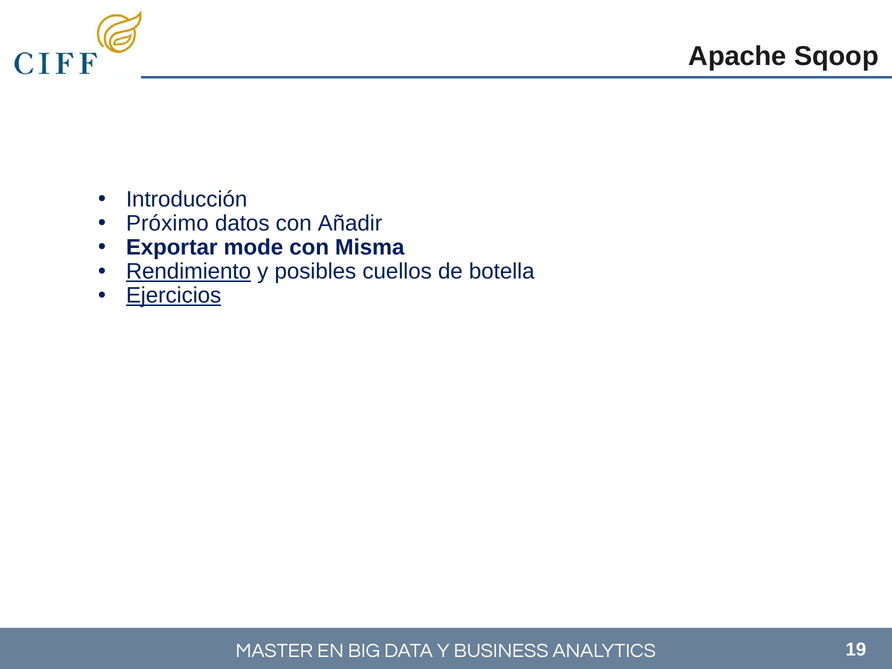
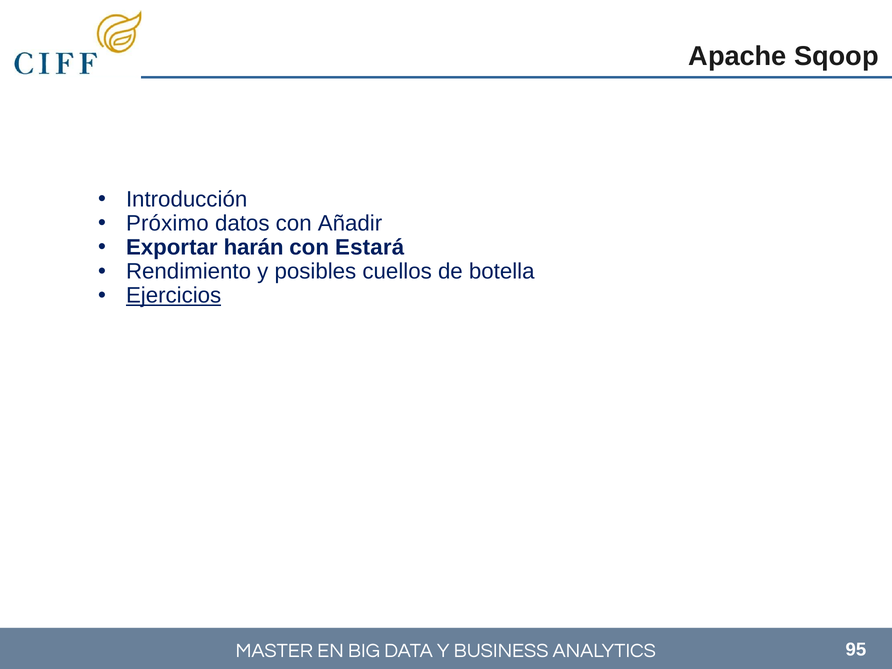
mode: mode -> harán
Misma: Misma -> Estará
Rendimiento underline: present -> none
19: 19 -> 95
